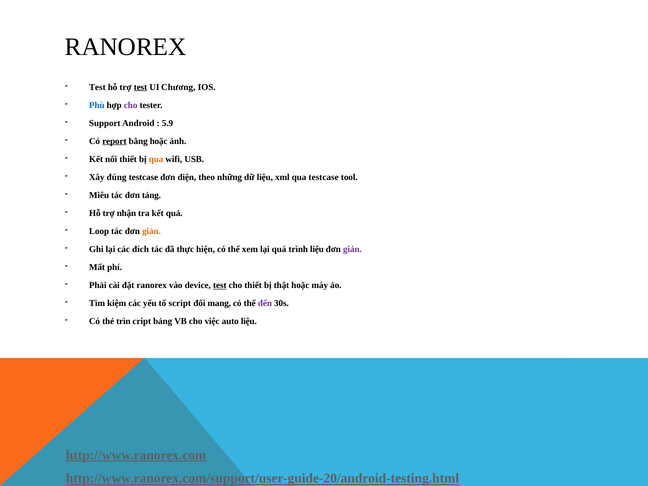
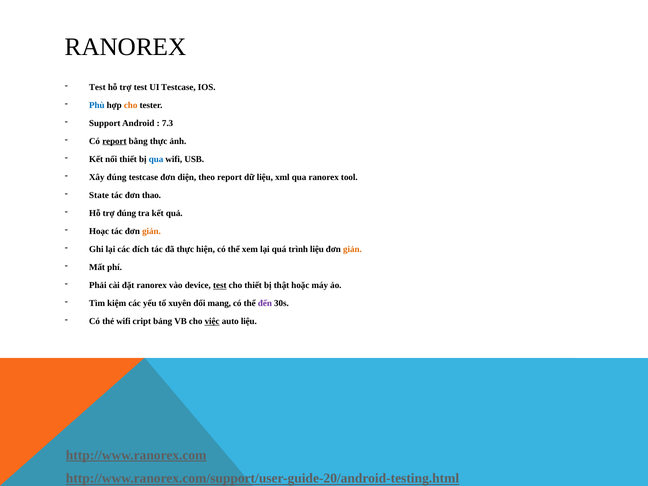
test at (140, 87) underline: present -> none
UI Chương: Chương -> Testcase
cho at (131, 105) colour: purple -> orange
5.9: 5.9 -> 7.3
bằng hoặc: hoặc -> thực
qua at (156, 159) colour: orange -> blue
theo những: những -> report
qua testcase: testcase -> ranorex
Miêu: Miêu -> State
tảng: tảng -> thao
trợ nhận: nhận -> đúng
Loop: Loop -> Hoạc
giản at (352, 249) colour: purple -> orange
script: script -> xuyên
thẻ trìn: trìn -> wifi
việc underline: none -> present
